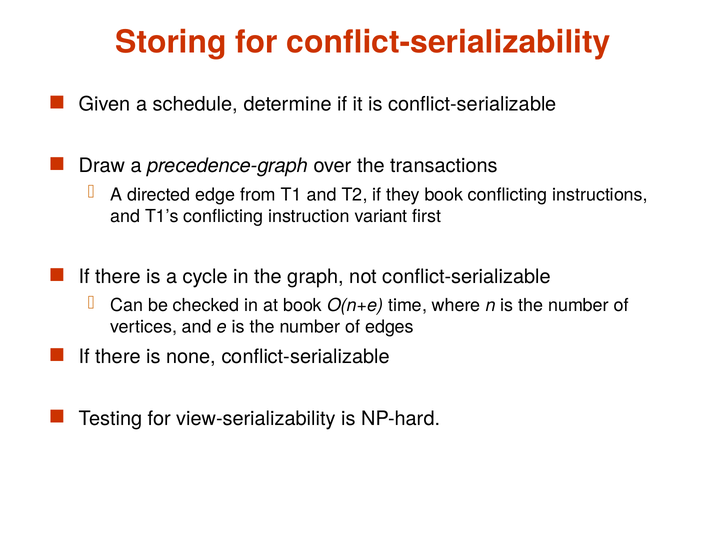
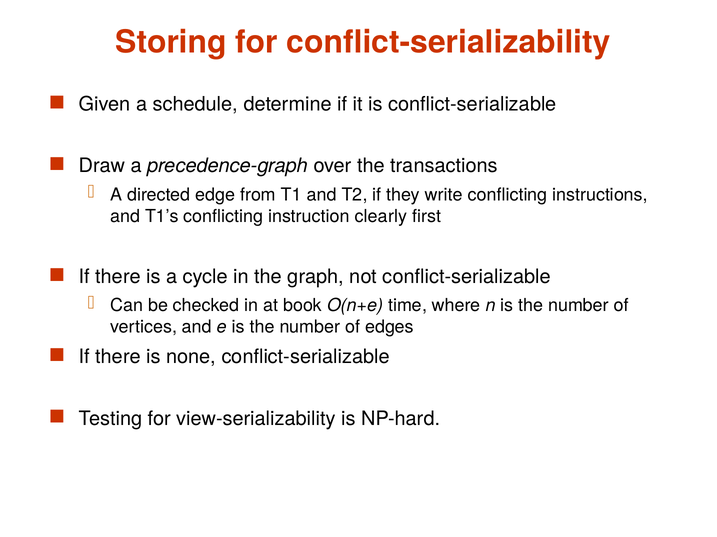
they book: book -> write
variant: variant -> clearly
